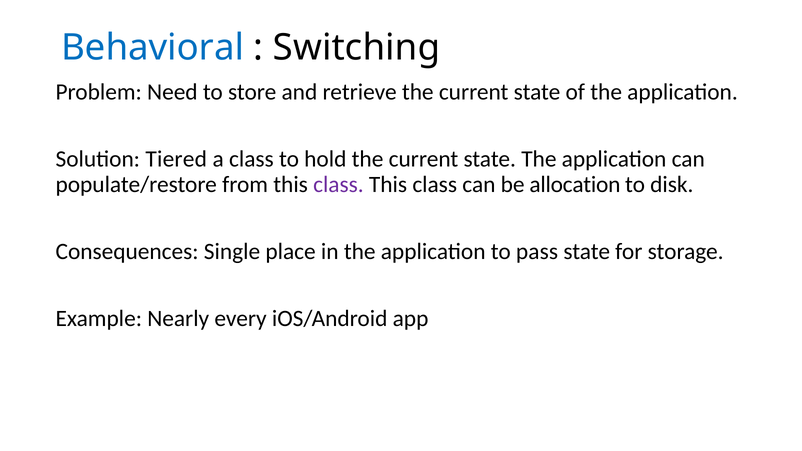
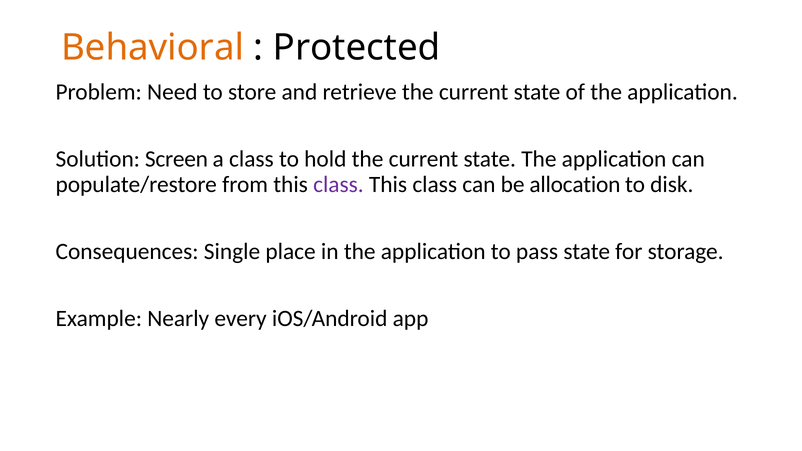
Behavioral colour: blue -> orange
Switching: Switching -> Protected
Tiered: Tiered -> Screen
